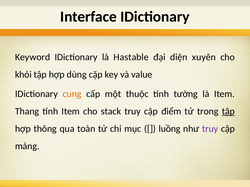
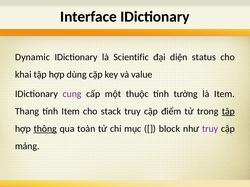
Keyword: Keyword -> Dynamic
Hastable: Hastable -> Scientific
xuyên: xuyên -> status
khỏi: khỏi -> khai
cung colour: orange -> purple
thông underline: none -> present
luồng: luồng -> block
